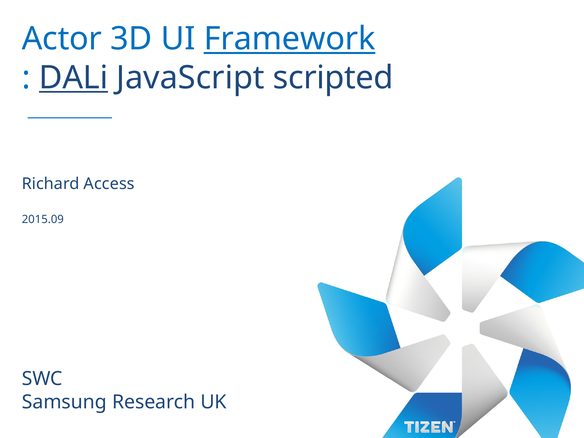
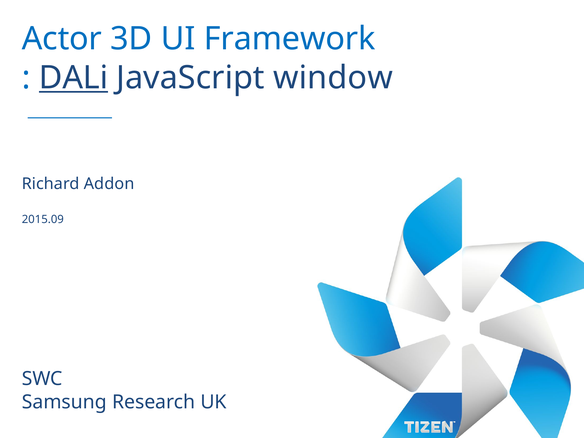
Framework underline: present -> none
scripted: scripted -> window
Access: Access -> Addon
